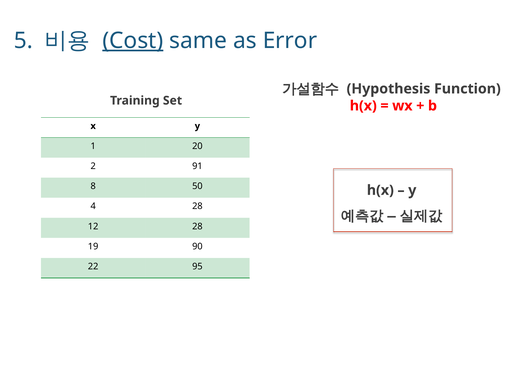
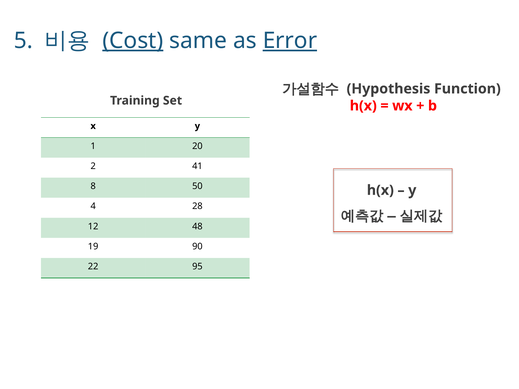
Error underline: none -> present
91: 91 -> 41
12 28: 28 -> 48
